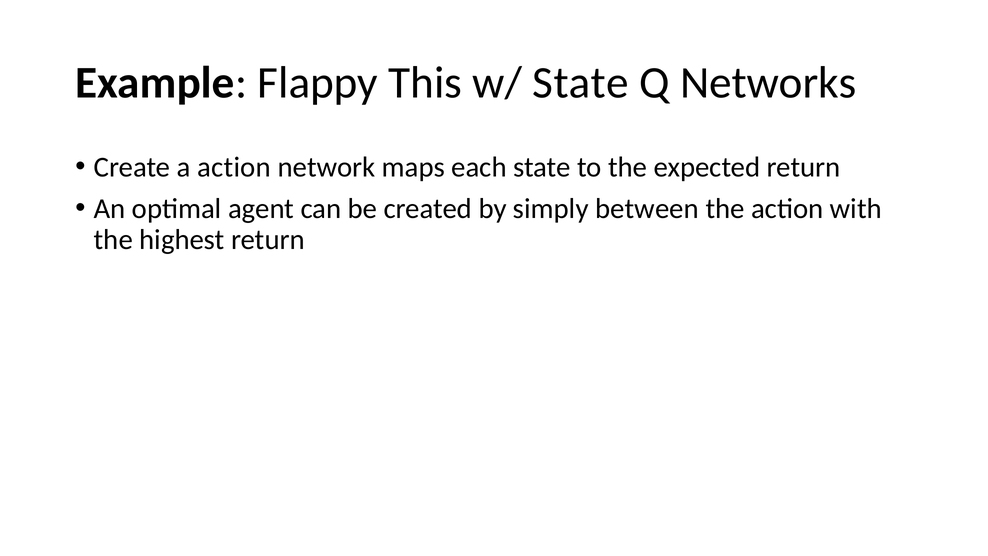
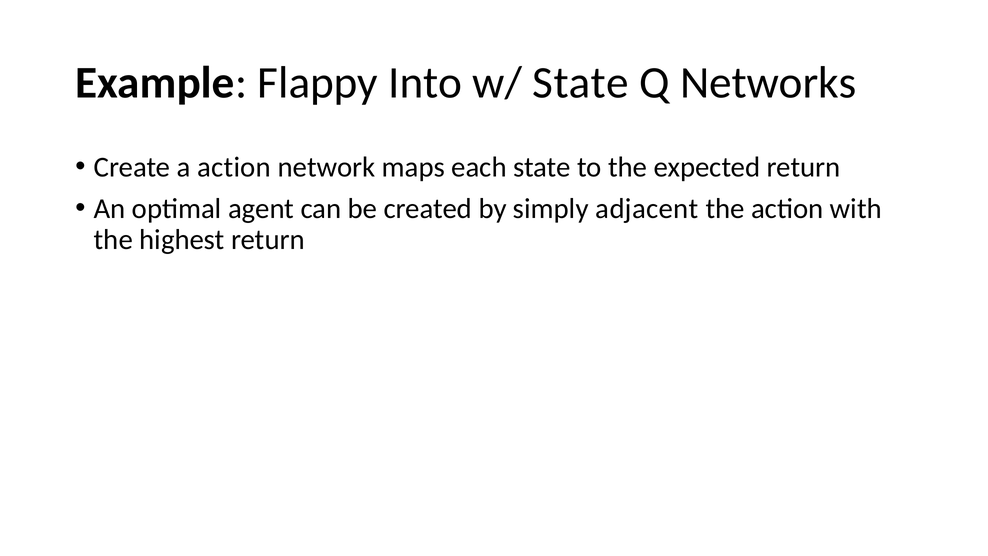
This: This -> Into
between: between -> adjacent
